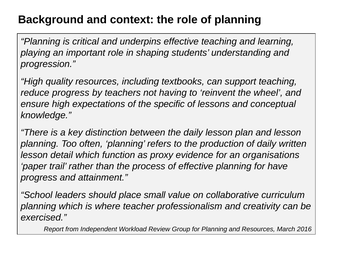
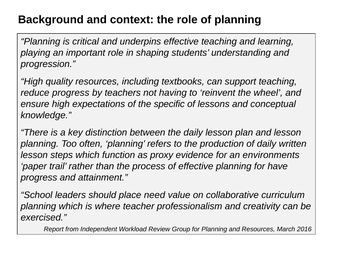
detail: detail -> steps
organisations: organisations -> environments
small: small -> need
